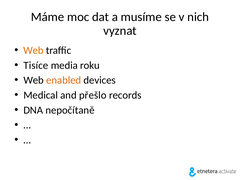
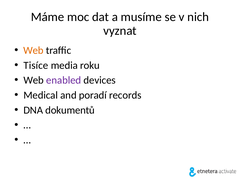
enabled colour: orange -> purple
přešlo: přešlo -> poradí
nepočítaně: nepočítaně -> dokumentů
